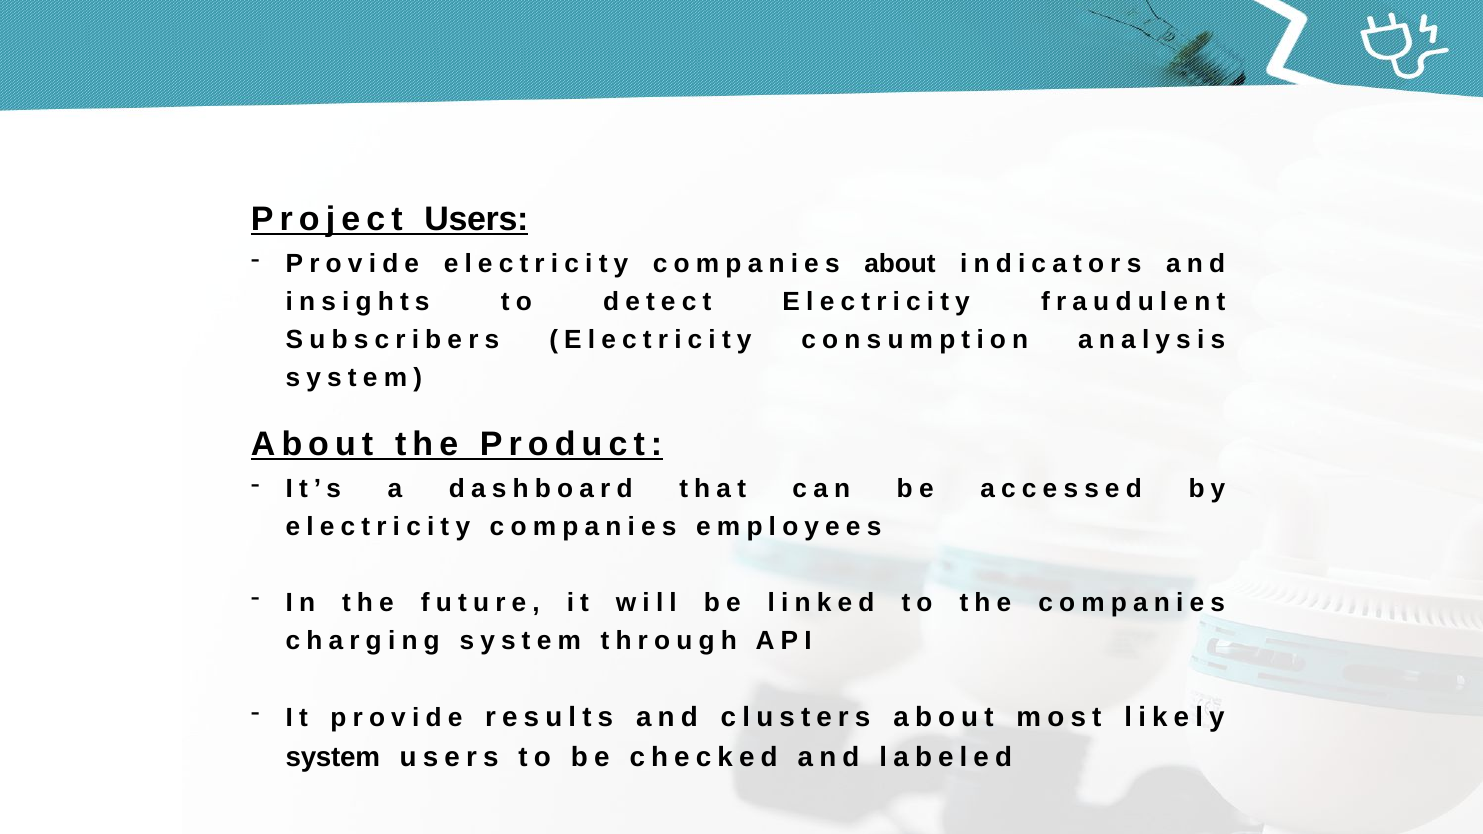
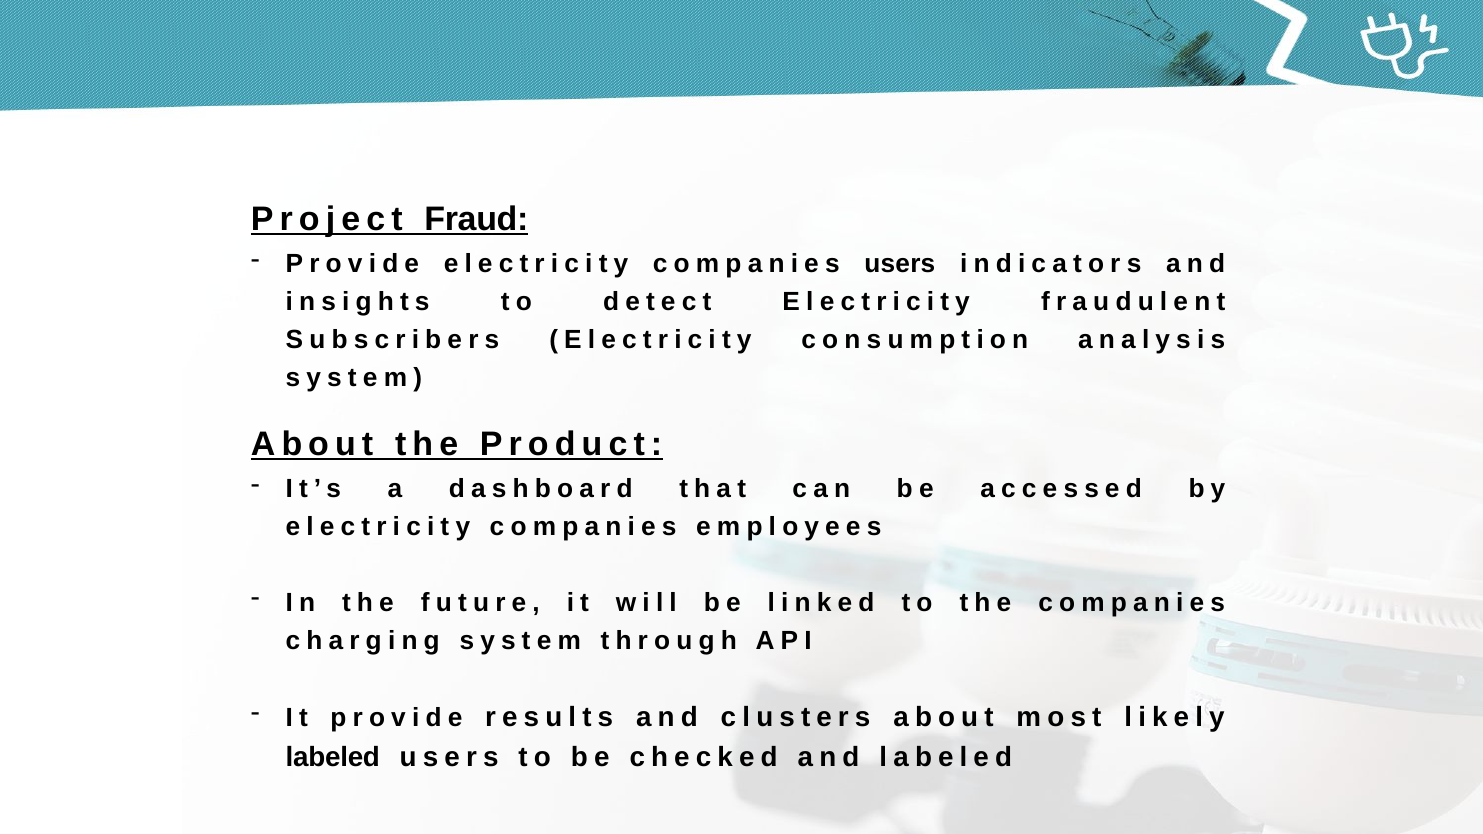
Project Users: Users -> Fraud
companies about: about -> users
system at (333, 758): system -> labeled
